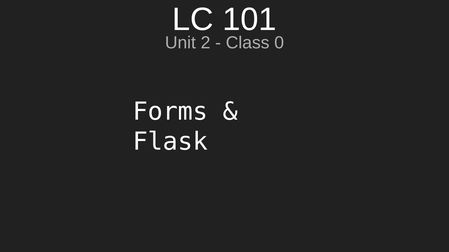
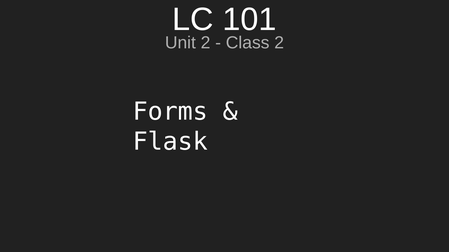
Class 0: 0 -> 2
